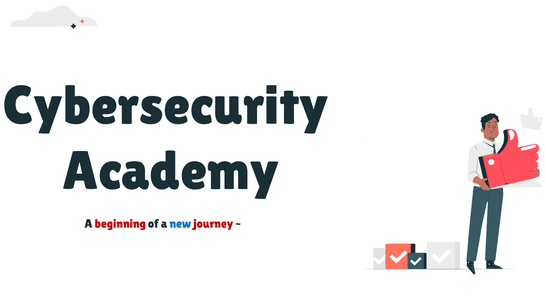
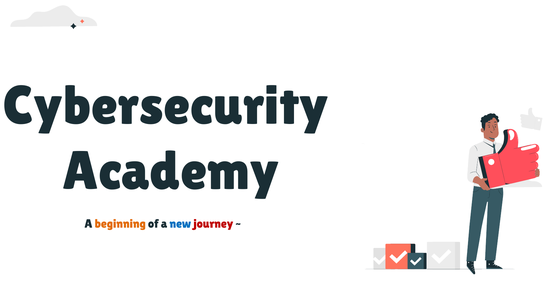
beginning colour: red -> orange
